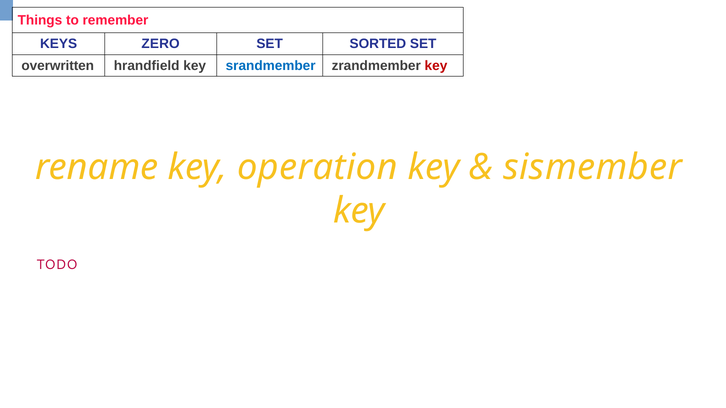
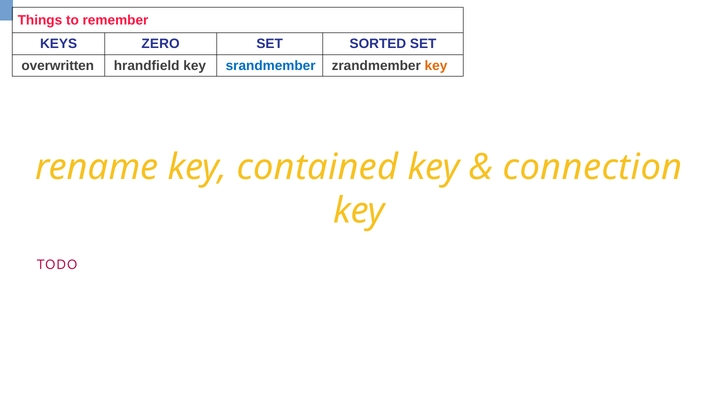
key at (436, 66) colour: red -> orange
operation: operation -> contained
sismember: sismember -> connection
